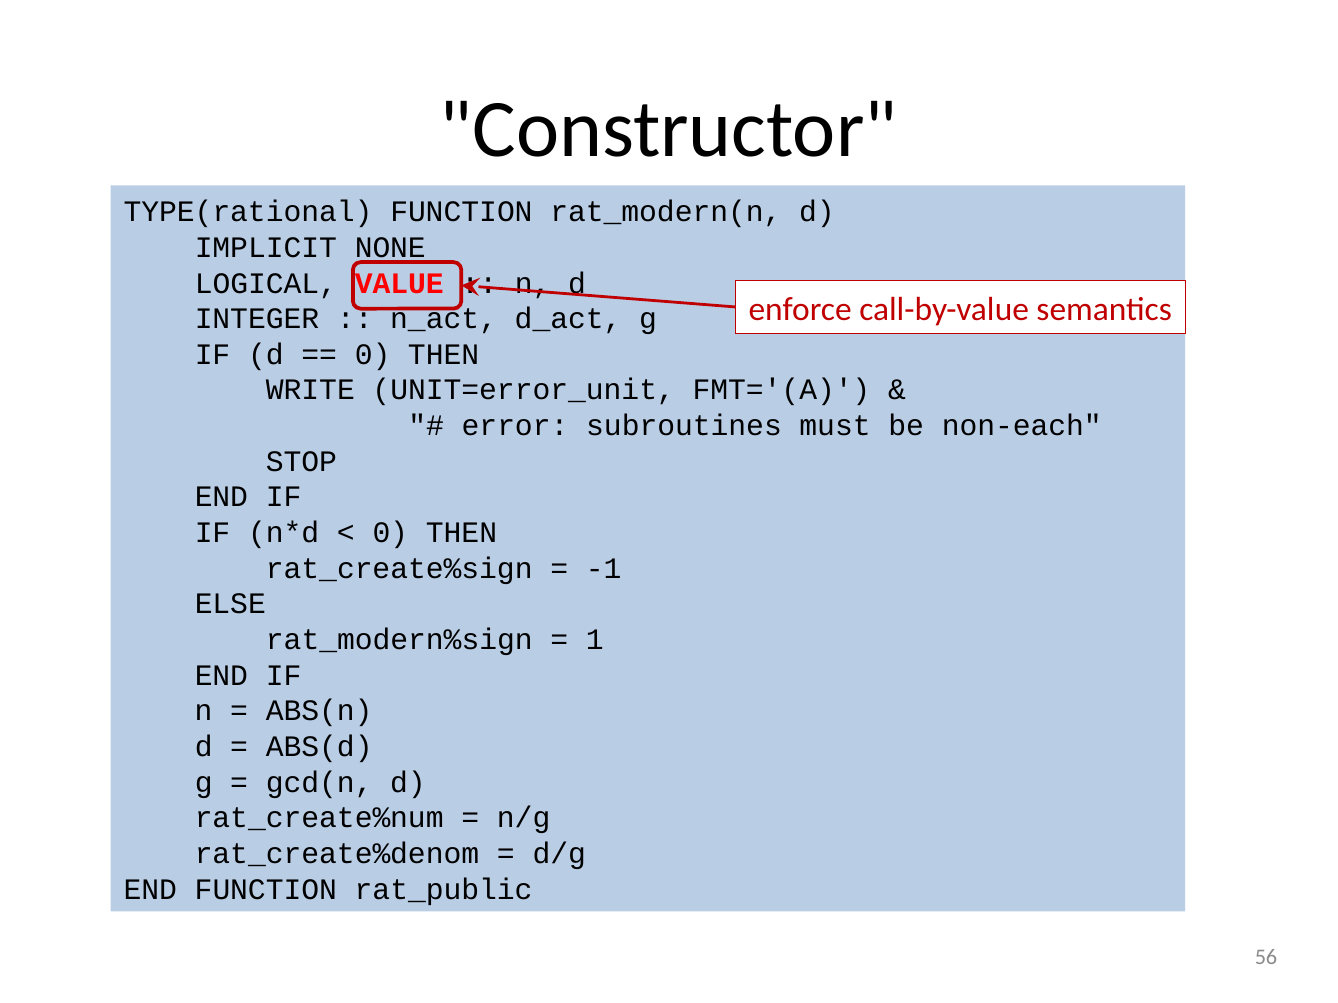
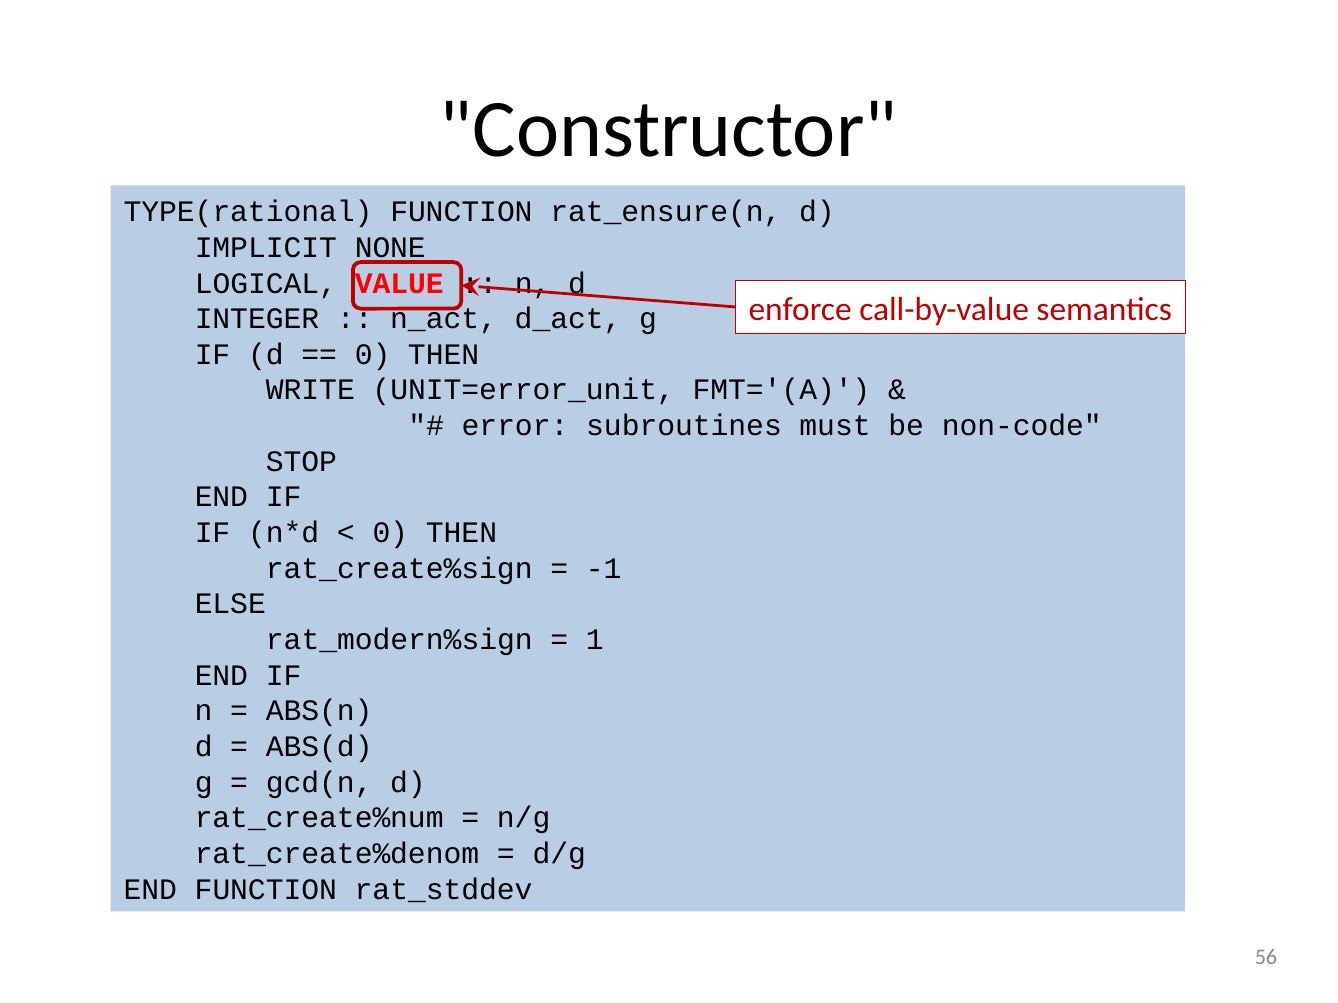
rat_modern(n: rat_modern(n -> rat_ensure(n
non-each: non-each -> non-code
rat_public: rat_public -> rat_stddev
